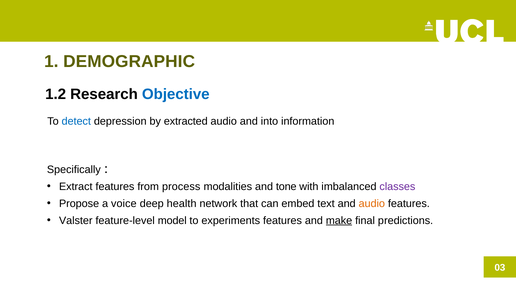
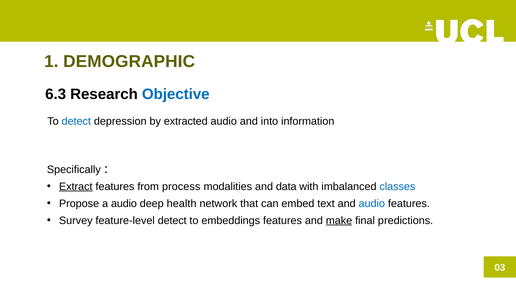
1.2: 1.2 -> 6.3
Extract underline: none -> present
tone: tone -> data
classes colour: purple -> blue
a voice: voice -> audio
audio at (372, 204) colour: orange -> blue
Valster: Valster -> Survey
feature-level model: model -> detect
experiments: experiments -> embeddings
